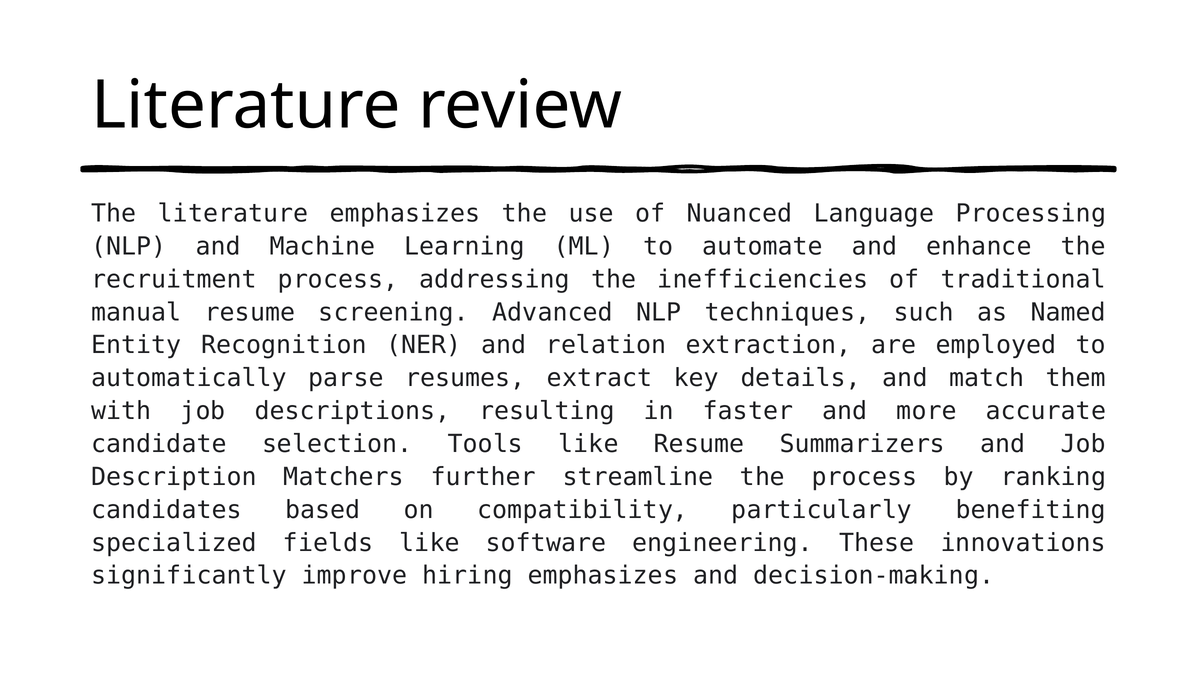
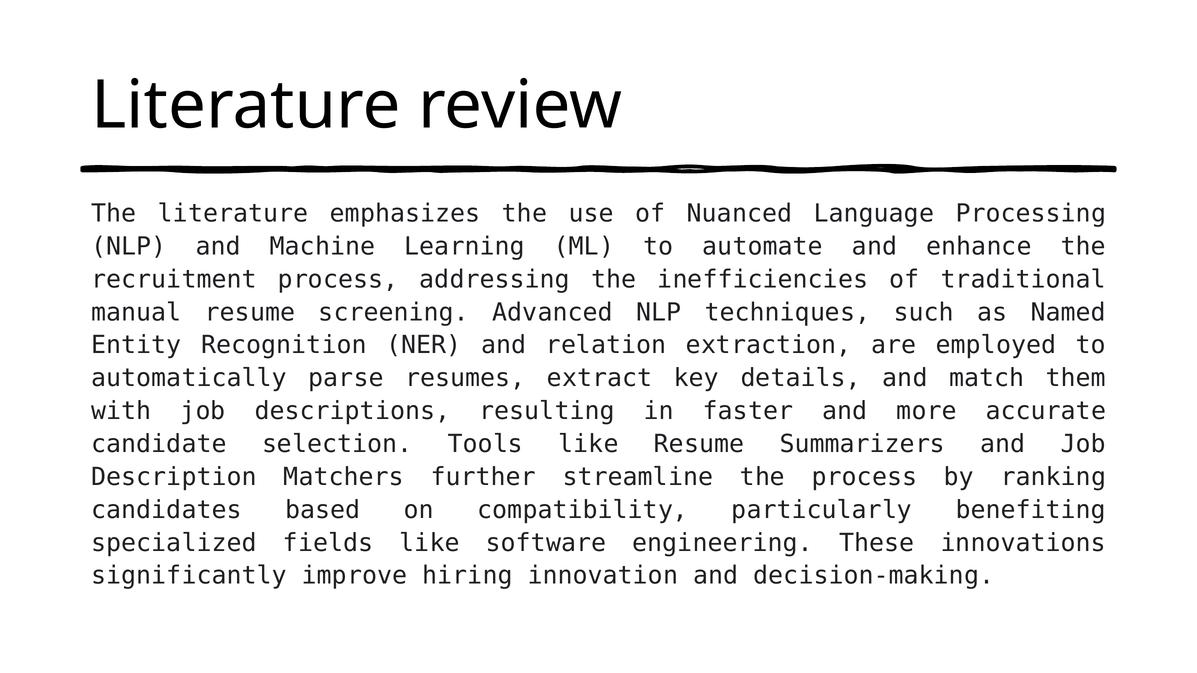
hiring emphasizes: emphasizes -> innovation
